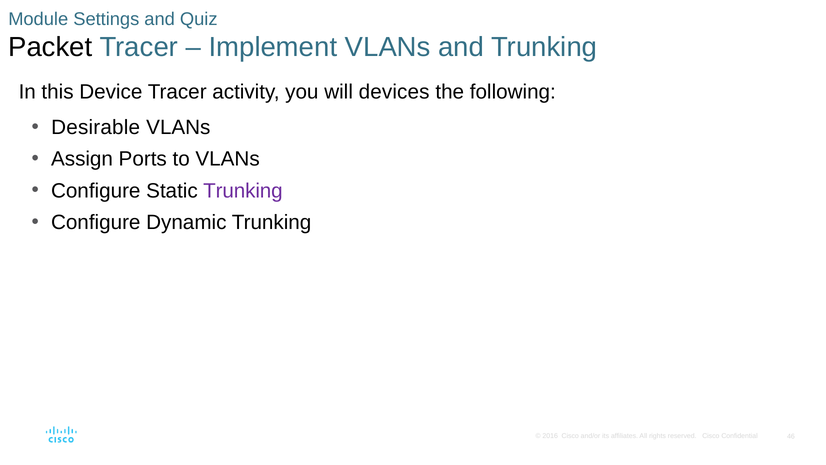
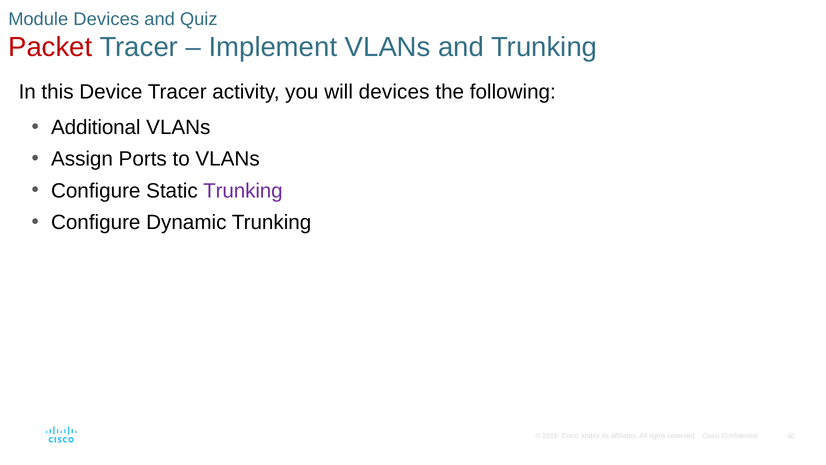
Module Settings: Settings -> Devices
Packet colour: black -> red
Desirable: Desirable -> Additional
